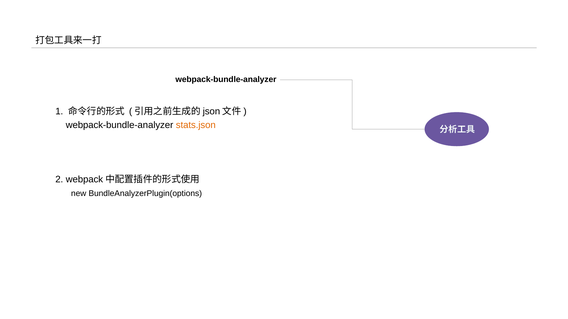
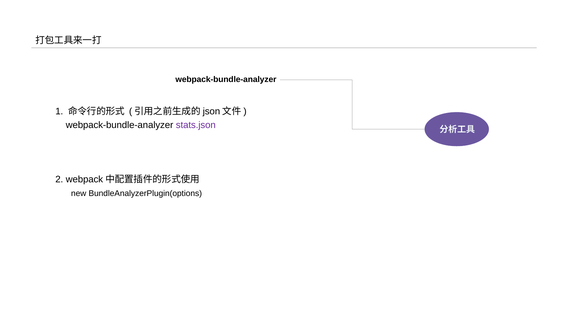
stats.json colour: orange -> purple
